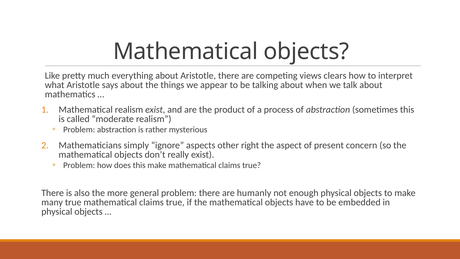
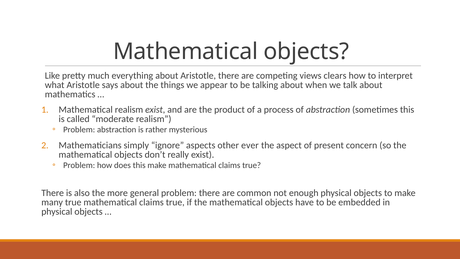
right: right -> ever
humanly: humanly -> common
